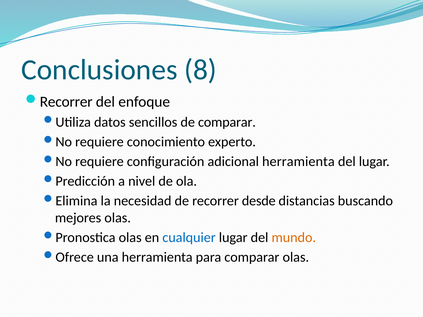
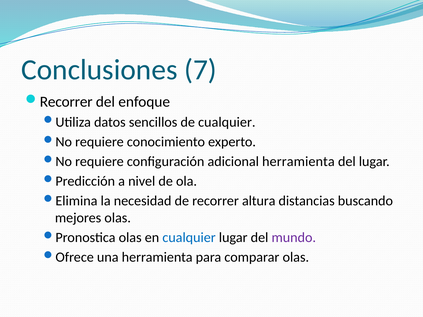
8: 8 -> 7
de comparar: comparar -> cualquier
desde: desde -> altura
mundo colour: orange -> purple
